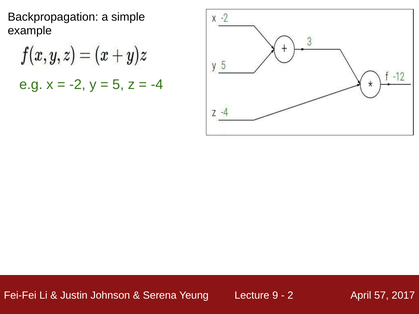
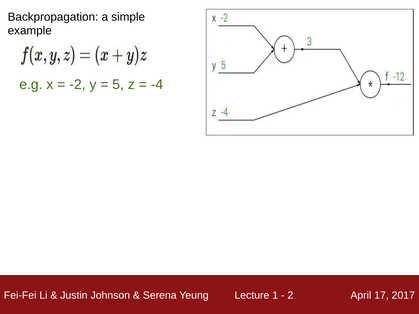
9: 9 -> 1
57: 57 -> 17
